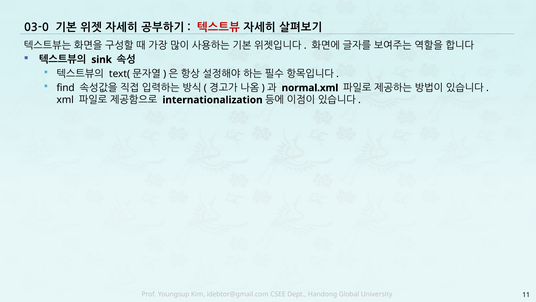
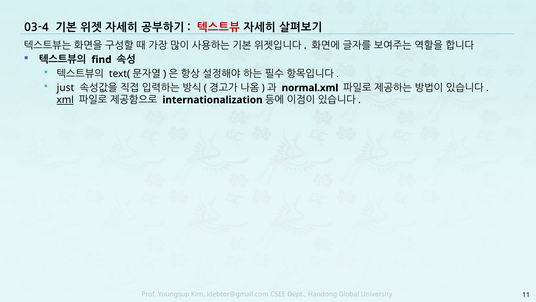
03-0: 03-0 -> 03-4
sink: sink -> find
find: find -> just
xml underline: none -> present
